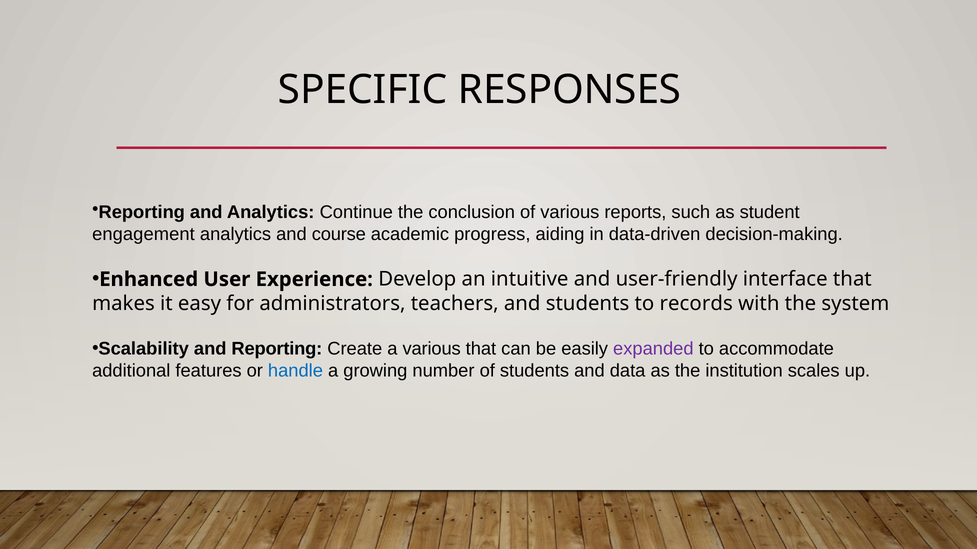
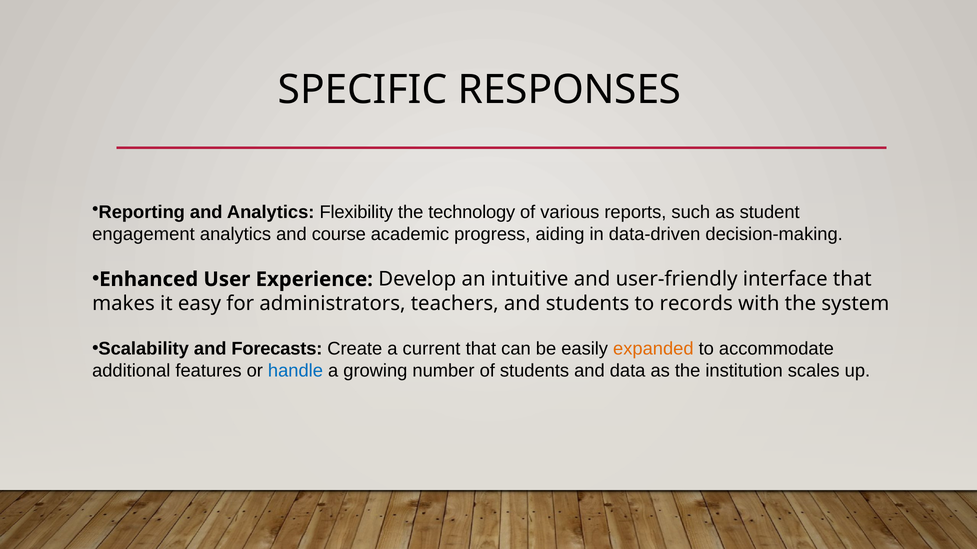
Continue: Continue -> Flexibility
conclusion: conclusion -> technology
and Reporting: Reporting -> Forecasts
a various: various -> current
expanded colour: purple -> orange
